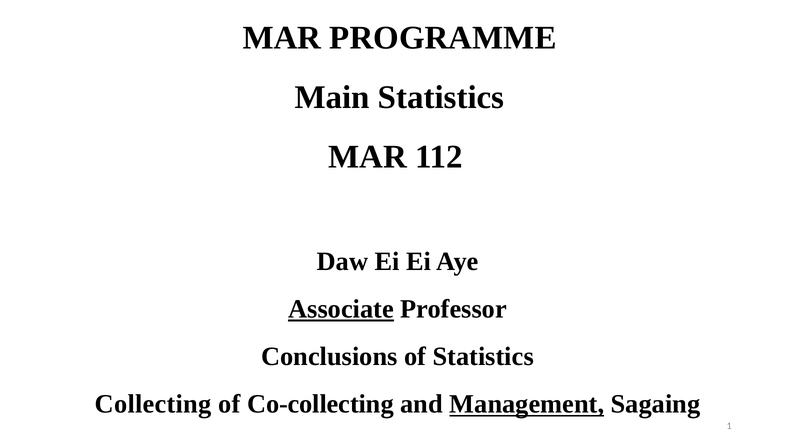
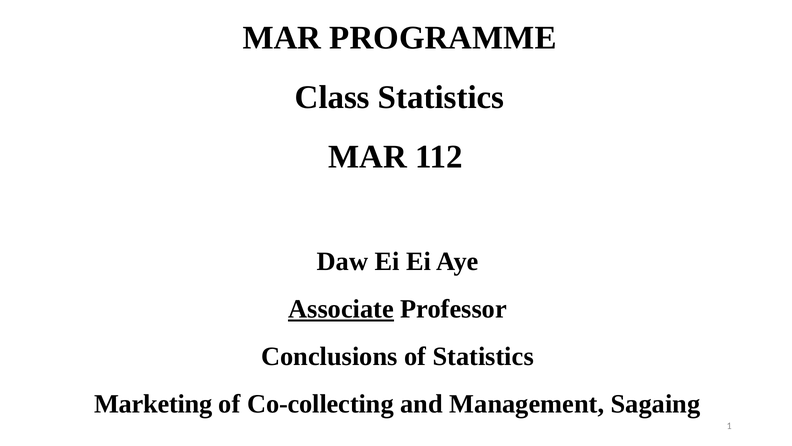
Main: Main -> Class
Collecting: Collecting -> Marketing
Management underline: present -> none
